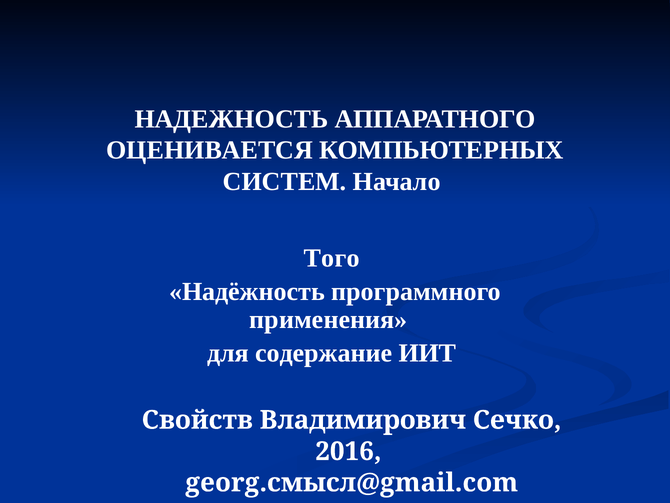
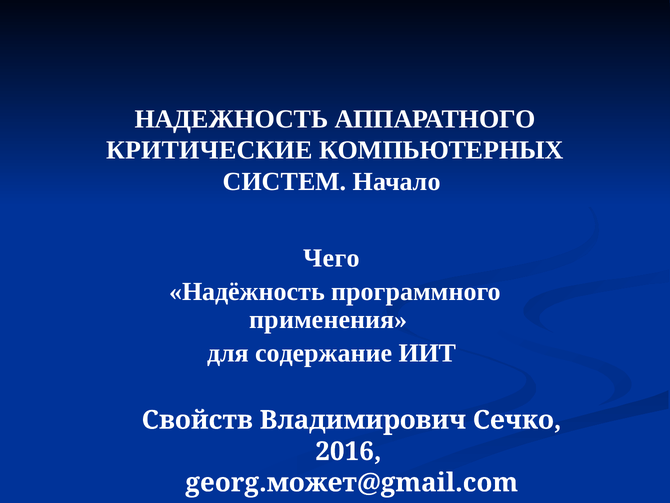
ОЦЕНИВАЕТСЯ: ОЦЕНИВАЕТСЯ -> КРИТИЧЕСКИЕ
Того: Того -> Чего
georg.смысл@gmail.com: georg.смысл@gmail.com -> georg.может@gmail.com
